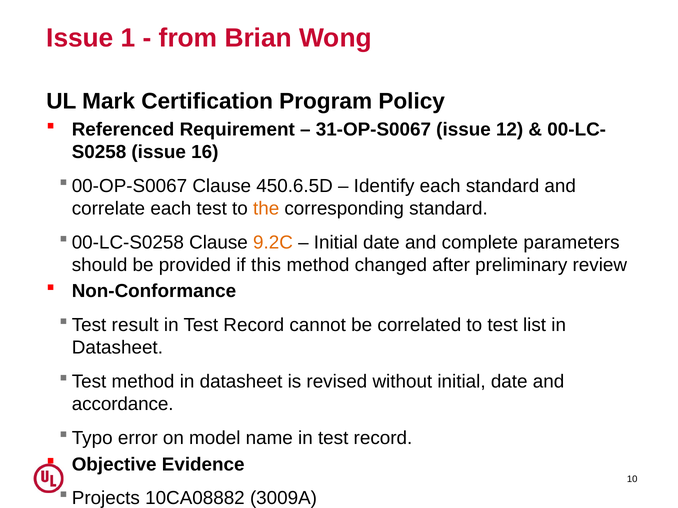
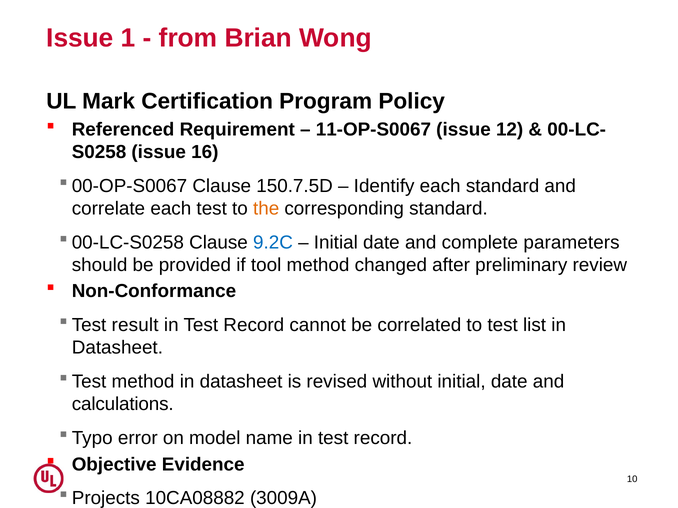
31-OP-S0067: 31-OP-S0067 -> 11-OP-S0067
450.6.5D: 450.6.5D -> 150.7.5D
9.2C colour: orange -> blue
this: this -> tool
accordance: accordance -> calculations
